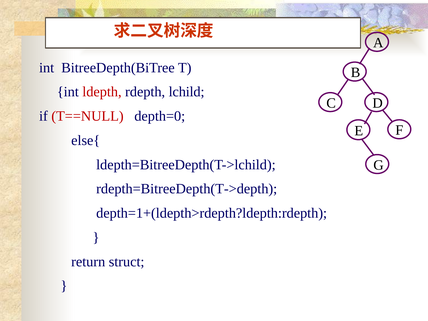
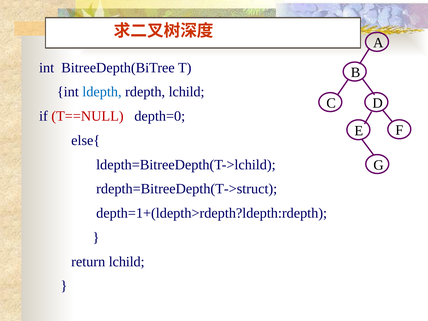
ldepth colour: red -> blue
rdepth=BitreeDepth(T->depth: rdepth=BitreeDepth(T->depth -> rdepth=BitreeDepth(T->struct
return struct: struct -> lchild
